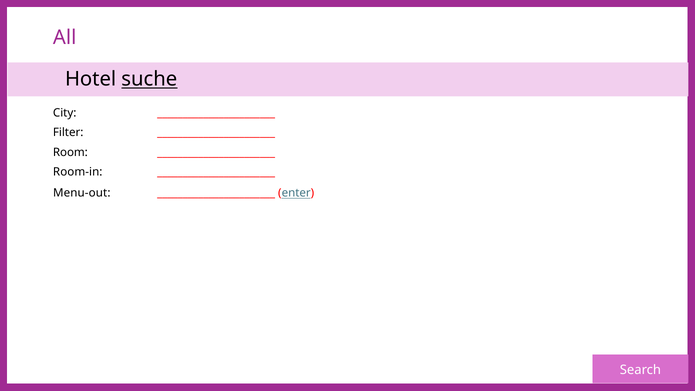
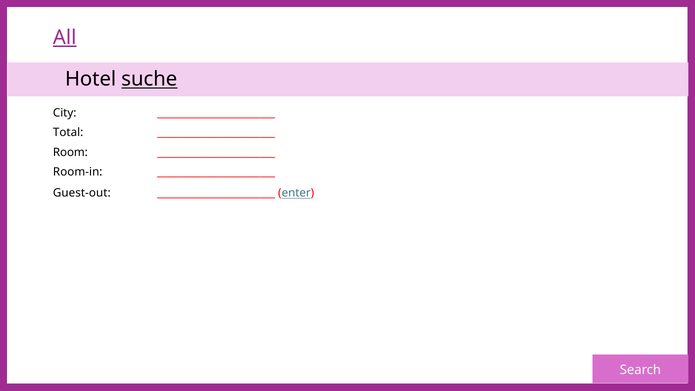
All underline: none -> present
Filter: Filter -> Total
Menu-out: Menu-out -> Guest-out
